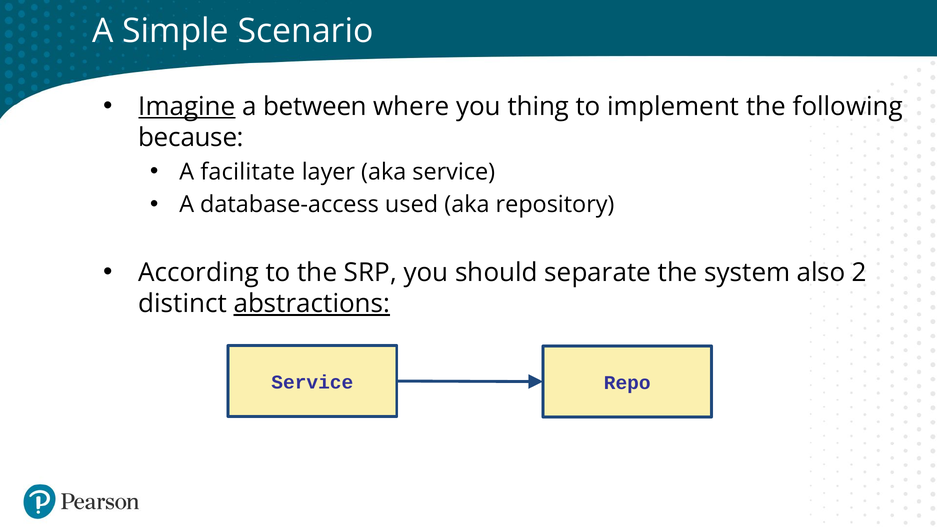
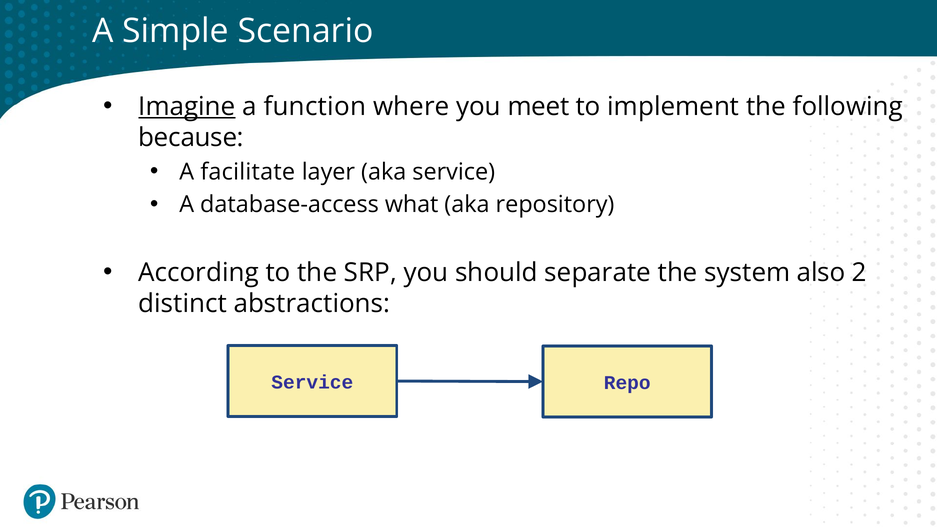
between: between -> function
thing: thing -> meet
used: used -> what
abstractions underline: present -> none
